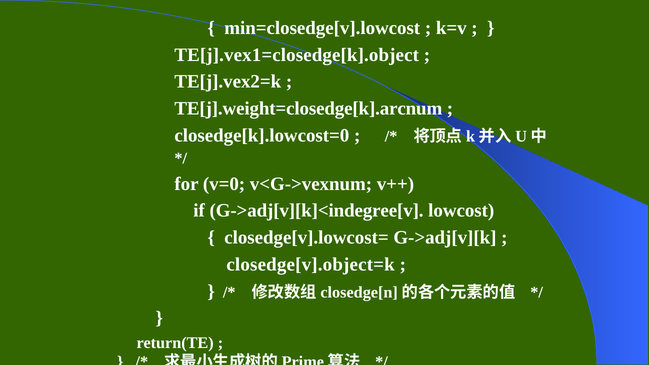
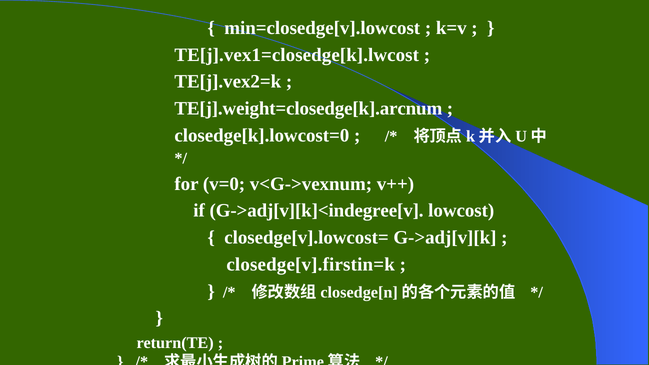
TE[j].vex1=closedge[k].object: TE[j].vex1=closedge[k].object -> TE[j].vex1=closedge[k].lwcost
closedge[v].object=k: closedge[v].object=k -> closedge[v].firstin=k
